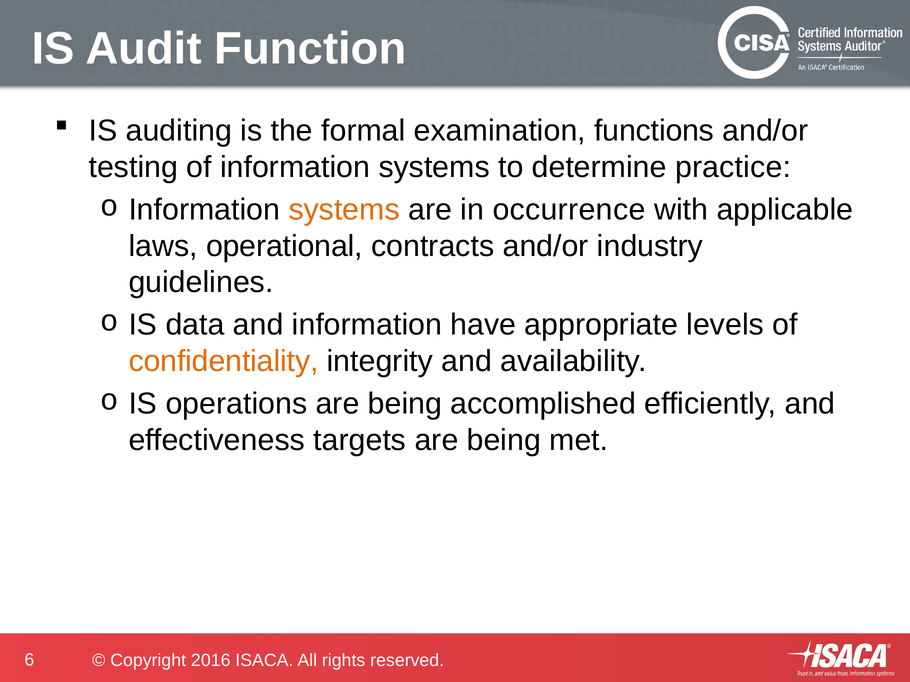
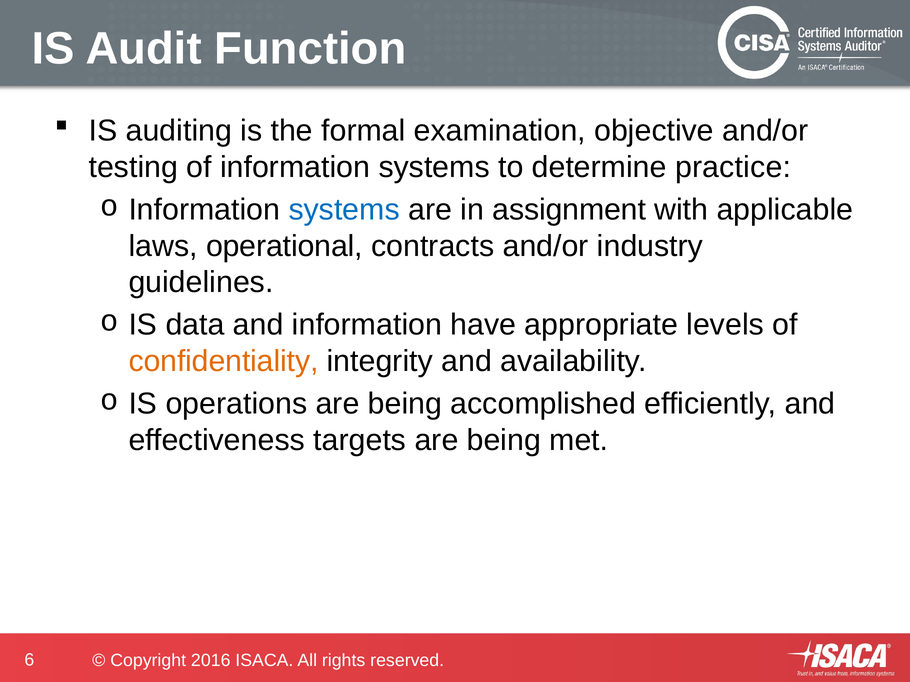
functions: functions -> objective
systems at (344, 210) colour: orange -> blue
occurrence: occurrence -> assignment
